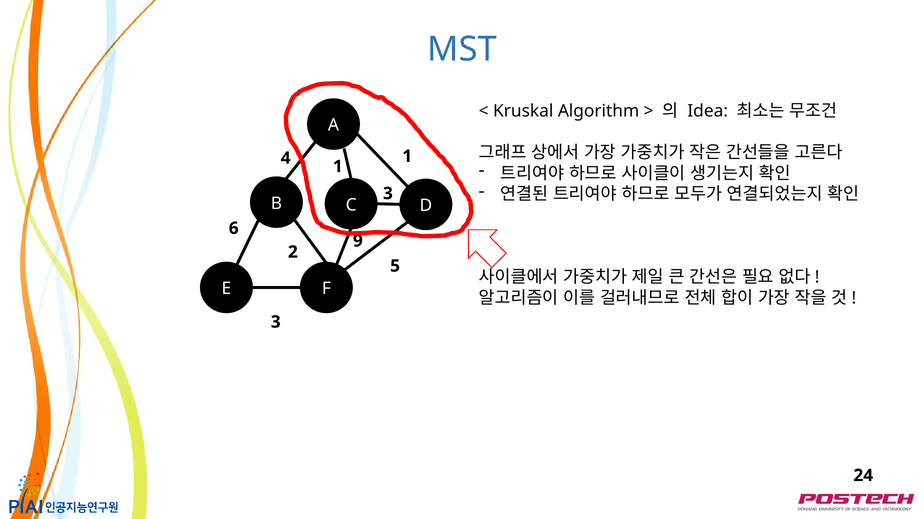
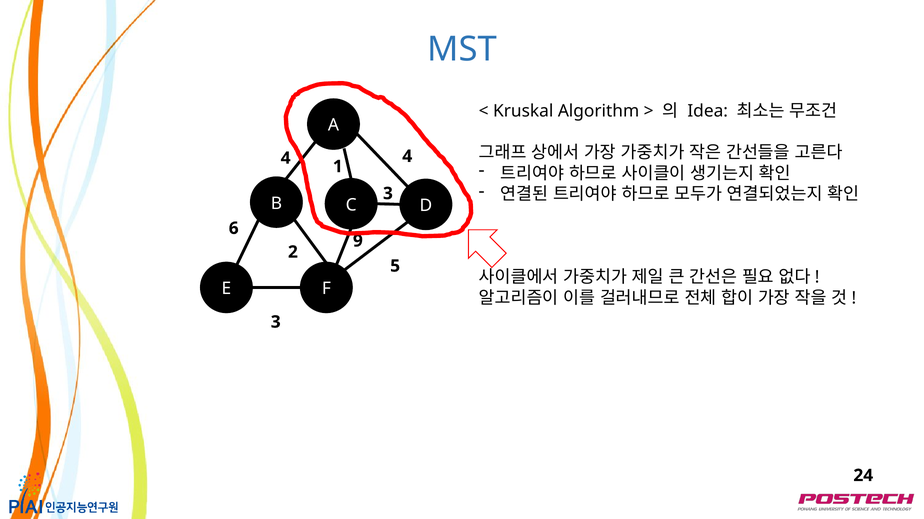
4 1: 1 -> 4
